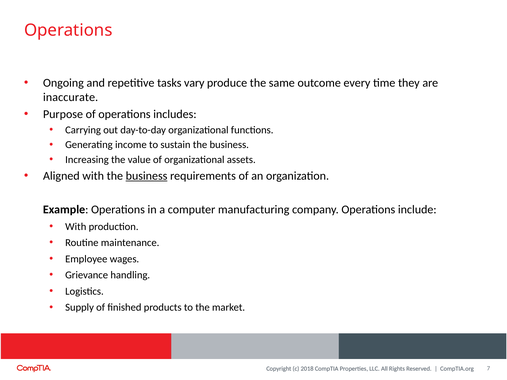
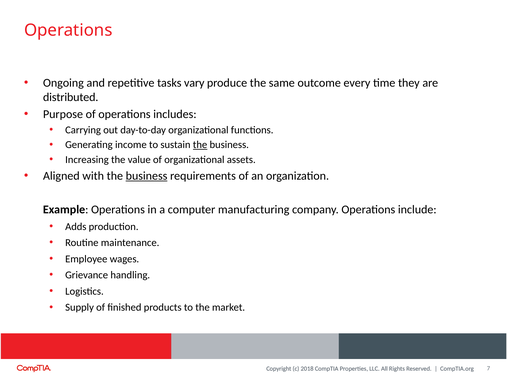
inaccurate: inaccurate -> distributed
the at (200, 145) underline: none -> present
With at (76, 227): With -> Adds
